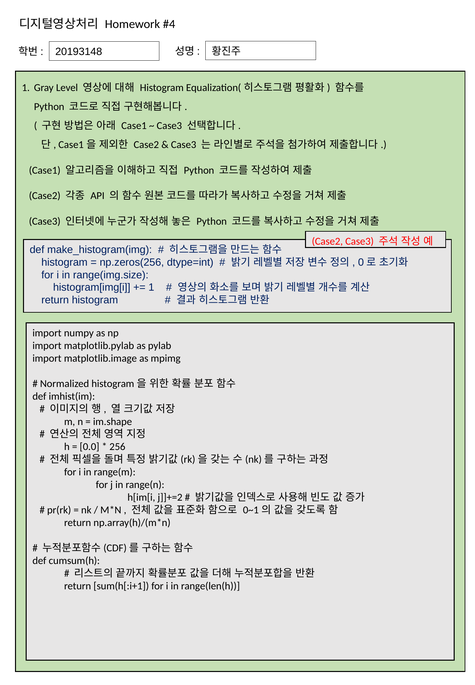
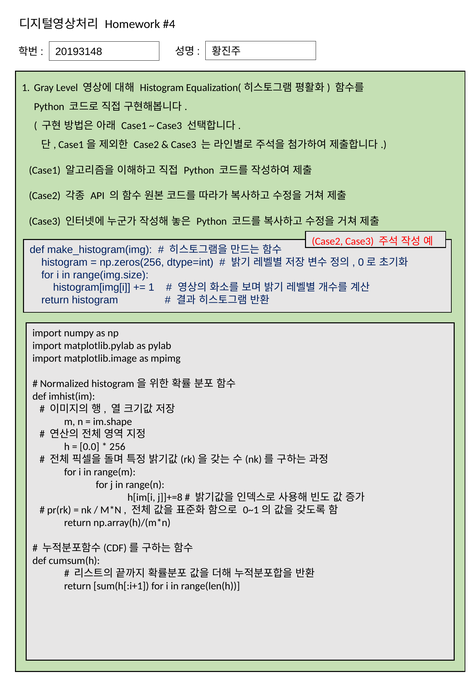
j]]+=2: j]]+=2 -> j]]+=8
